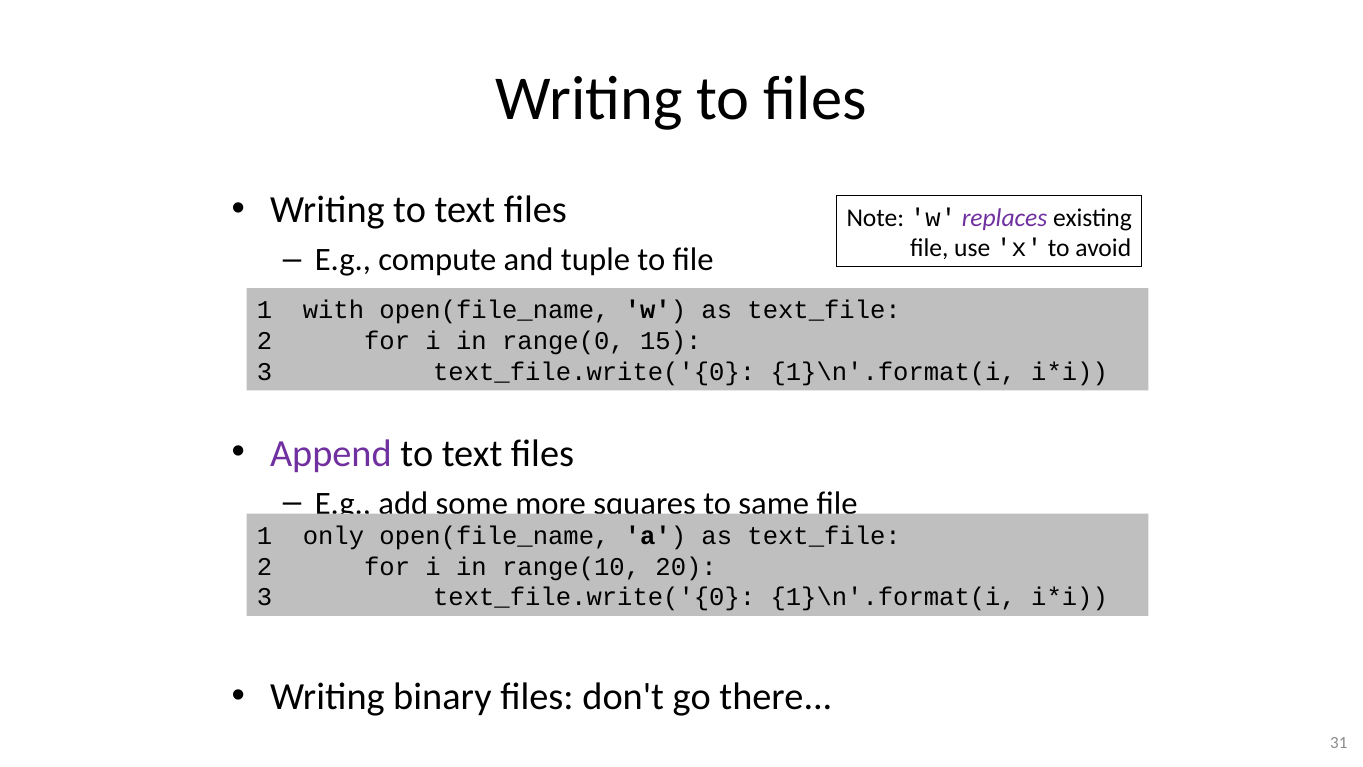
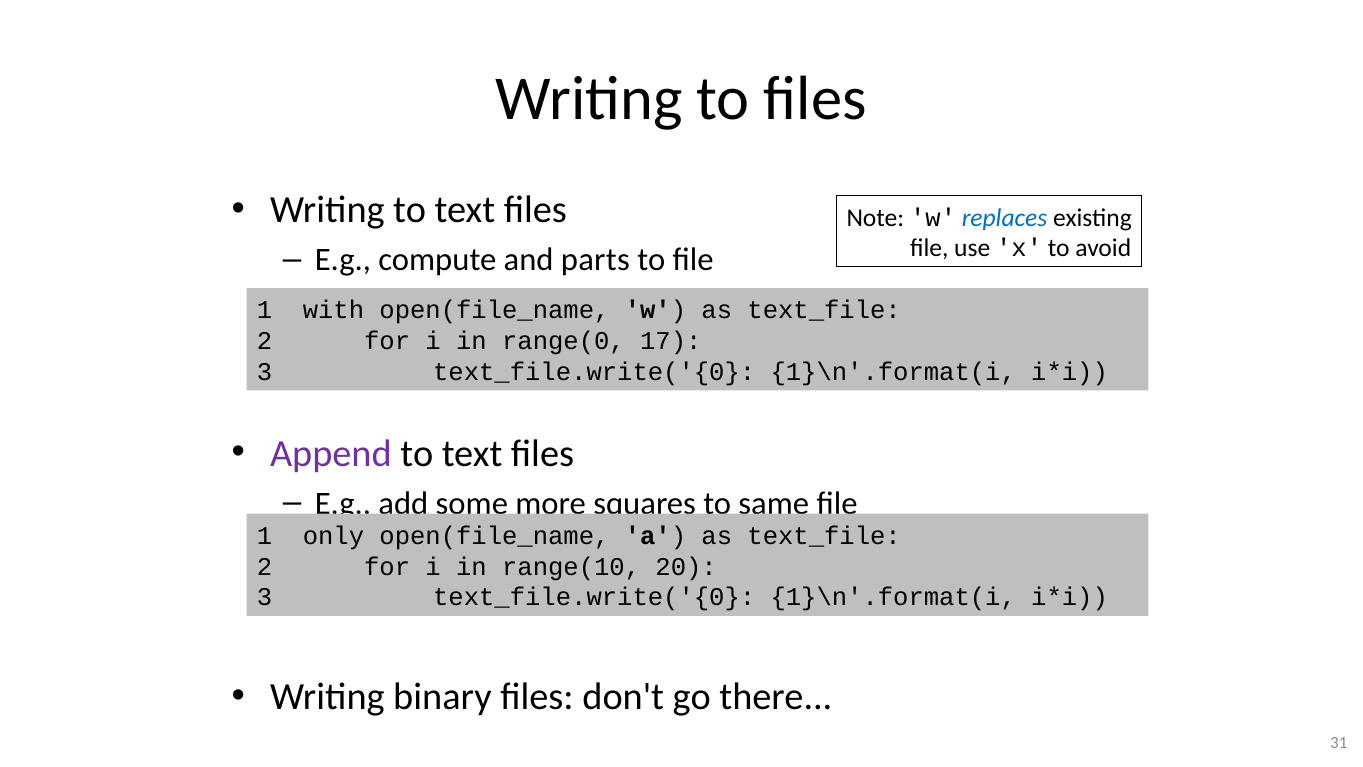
replaces colour: purple -> blue
tuple: tuple -> parts
15: 15 -> 17
